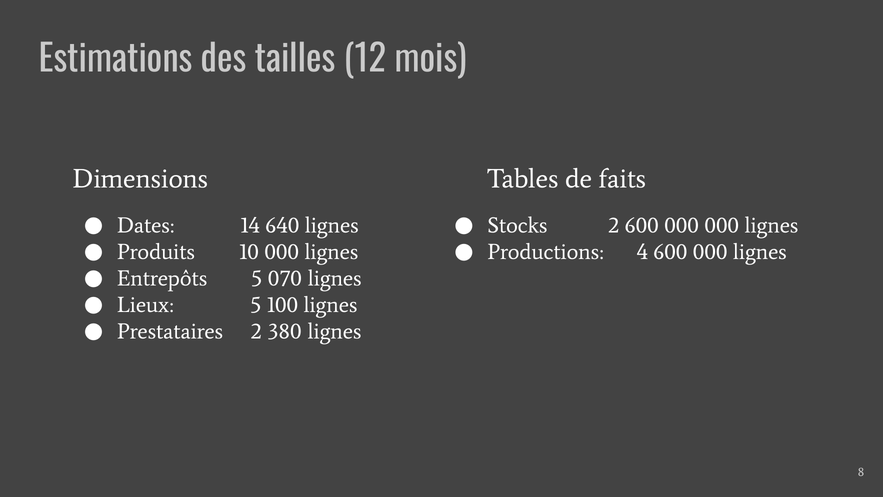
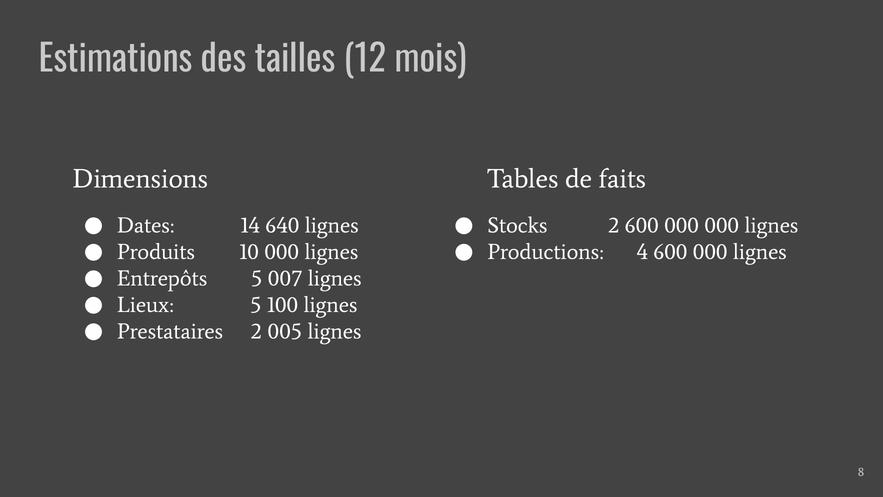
070: 070 -> 007
380: 380 -> 005
